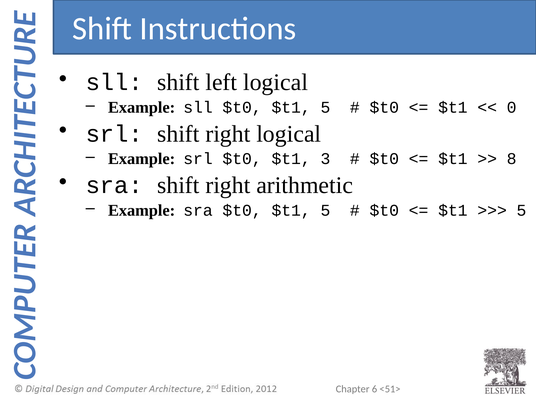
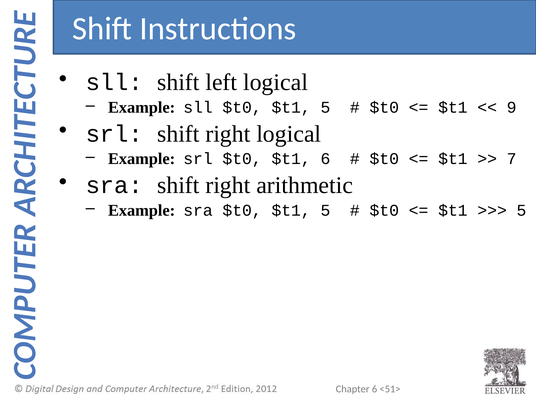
0: 0 -> 9
$t1 3: 3 -> 6
8: 8 -> 7
